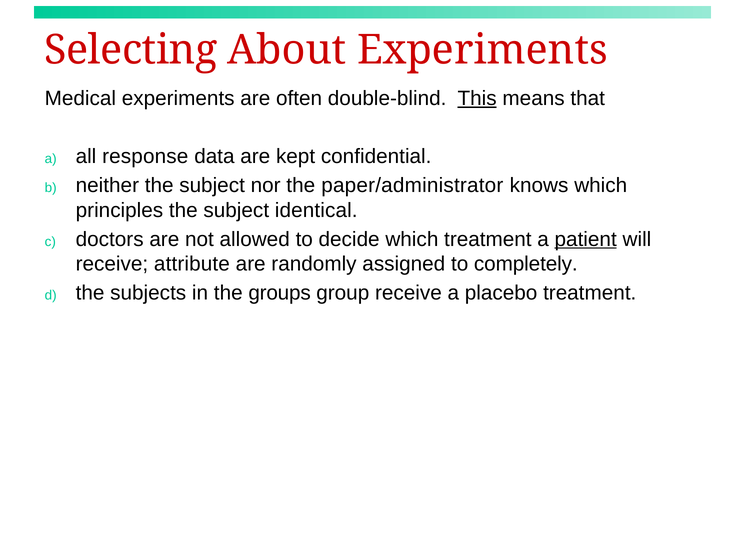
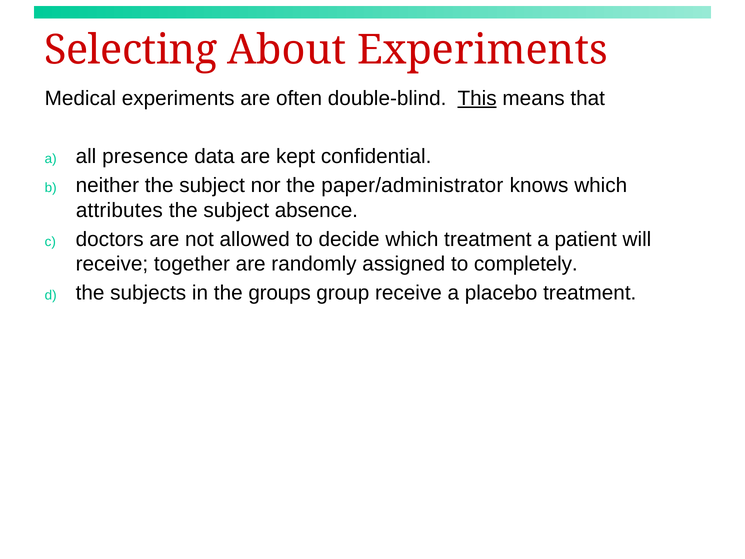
response: response -> presence
principles: principles -> attributes
identical: identical -> absence
patient underline: present -> none
attribute: attribute -> together
